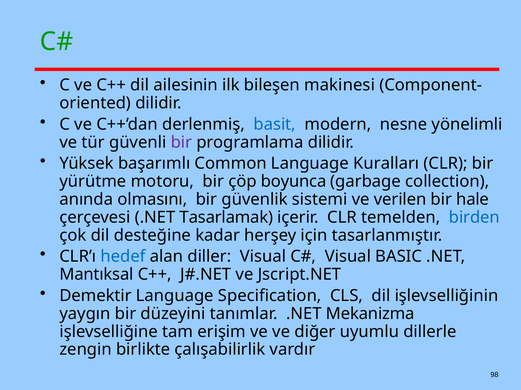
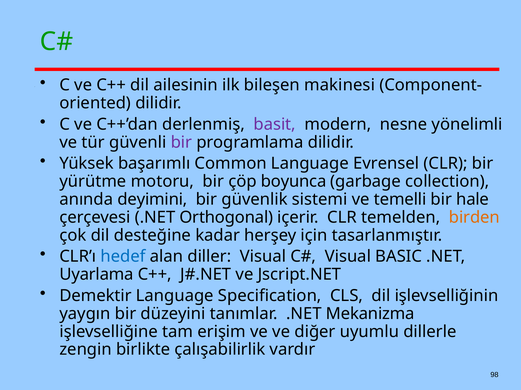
basit colour: blue -> purple
Kuralları: Kuralları -> Evrensel
olmasını: olmasını -> deyimini
verilen: verilen -> temelli
Tasarlamak: Tasarlamak -> Orthogonal
birden colour: blue -> orange
Mantıksal: Mantıksal -> Uyarlama
